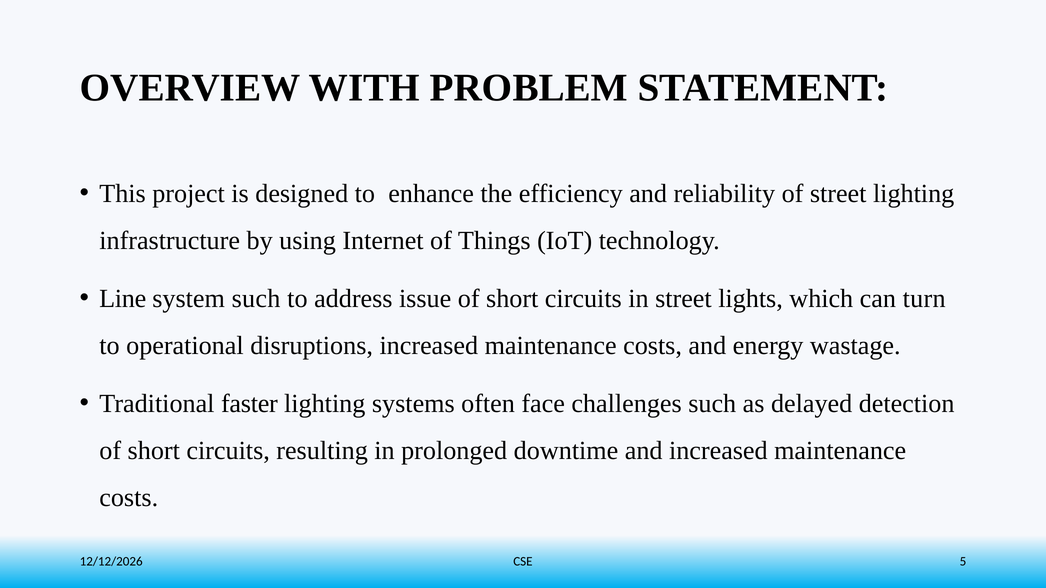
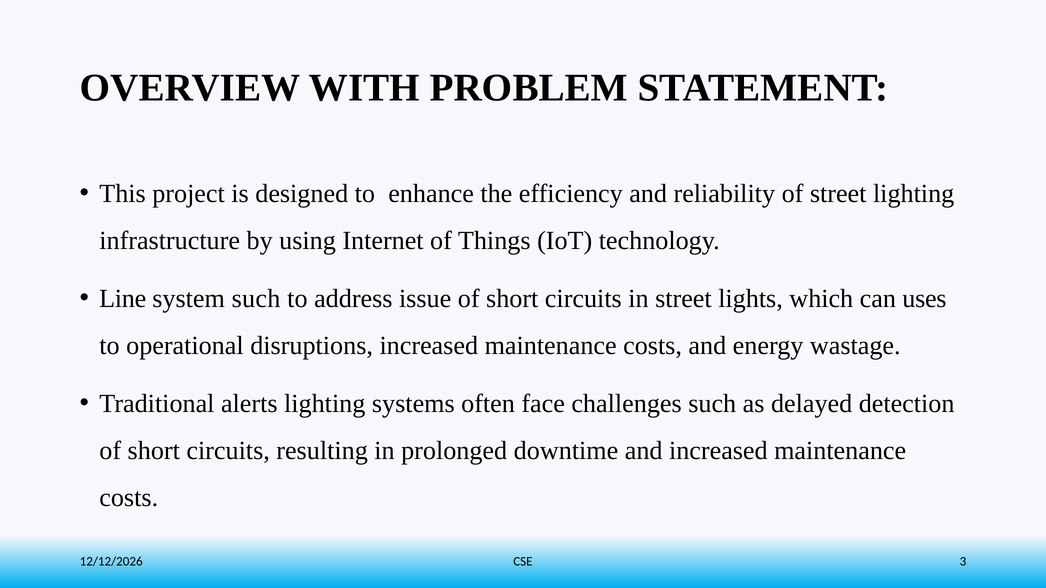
turn: turn -> uses
faster: faster -> alerts
5: 5 -> 3
